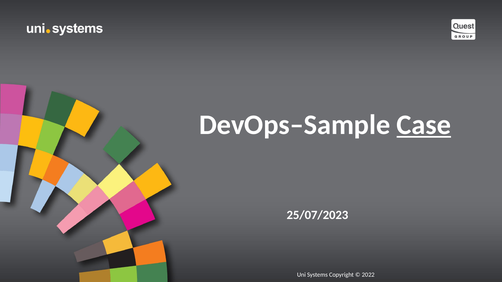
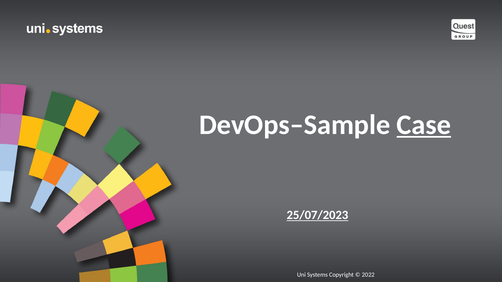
25/07/2023 underline: none -> present
